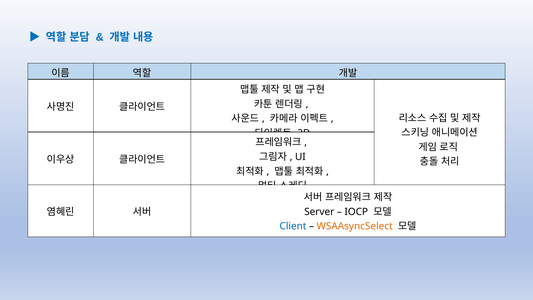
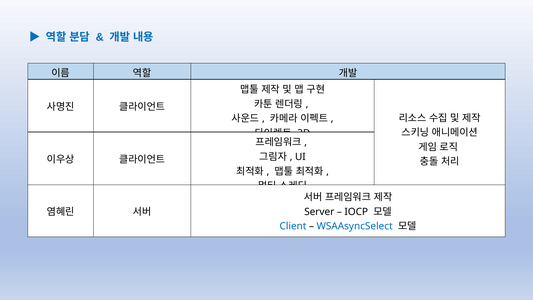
WSAAsyncSelect colour: orange -> blue
